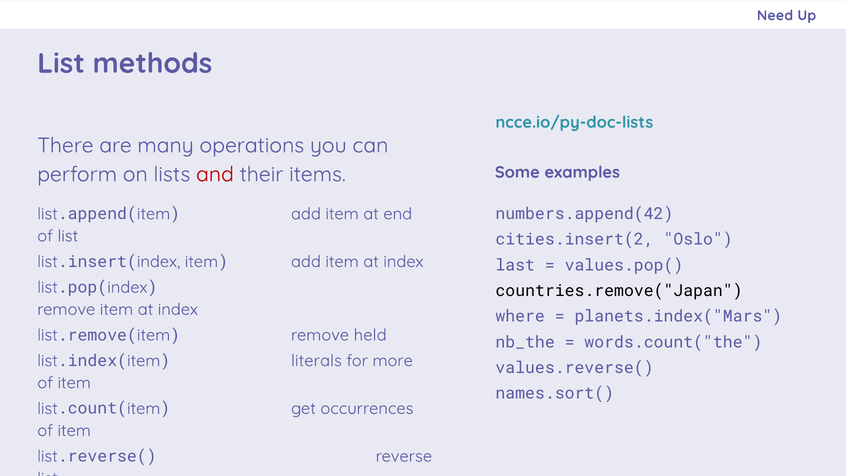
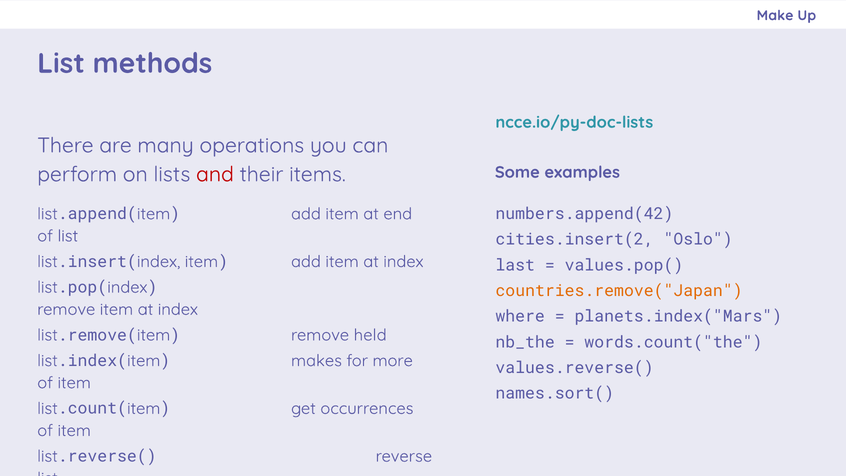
Need: Need -> Make
countries.remove("Japan colour: black -> orange
literals: literals -> makes
